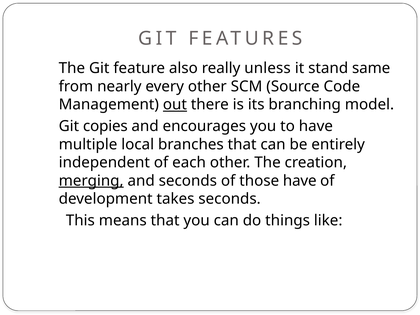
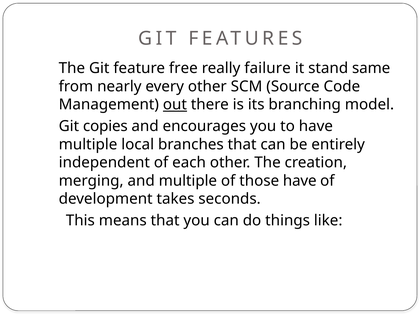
also: also -> free
unless: unless -> failure
merging underline: present -> none
and seconds: seconds -> multiple
